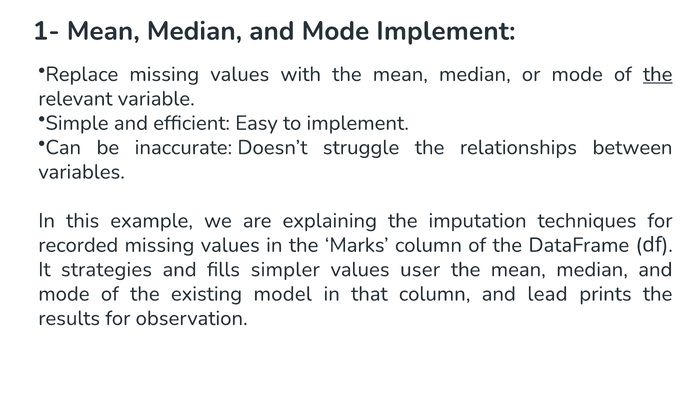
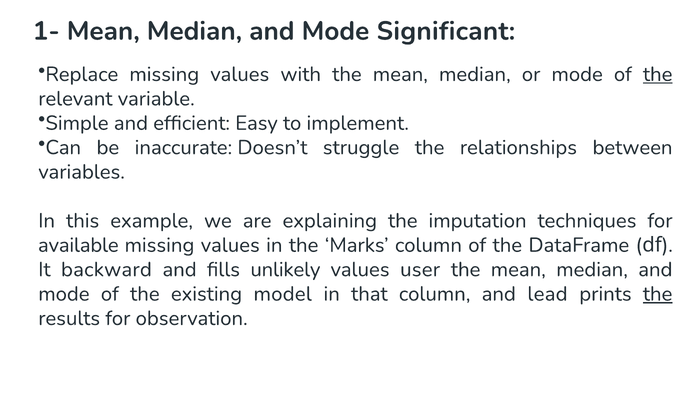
Mode Implement: Implement -> Significant
recorded: recorded -> available
strategies: strategies -> backward
simpler: simpler -> unlikely
the at (658, 294) underline: none -> present
